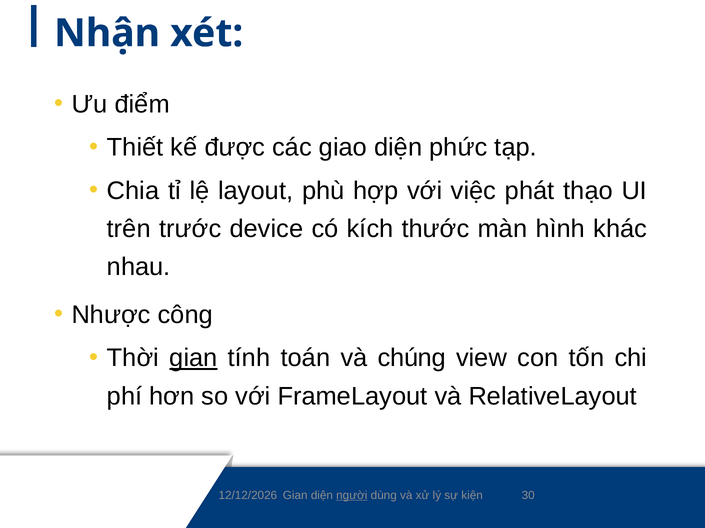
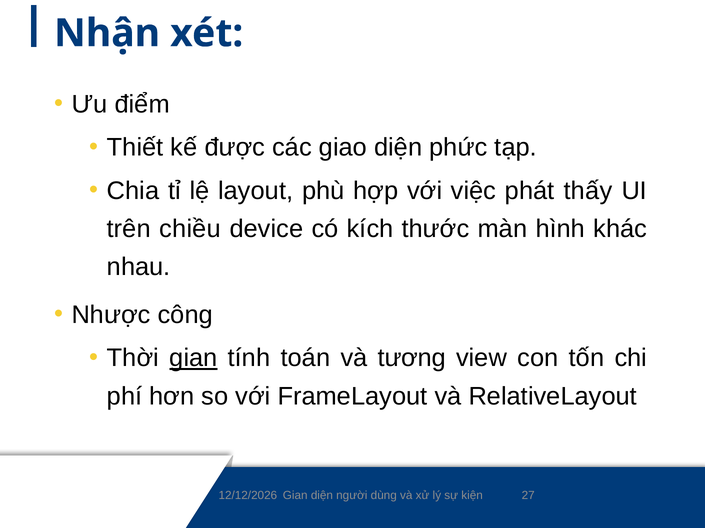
thạo: thạo -> thấy
trước: trước -> chiều
chúng: chúng -> tương
người underline: present -> none
30: 30 -> 27
